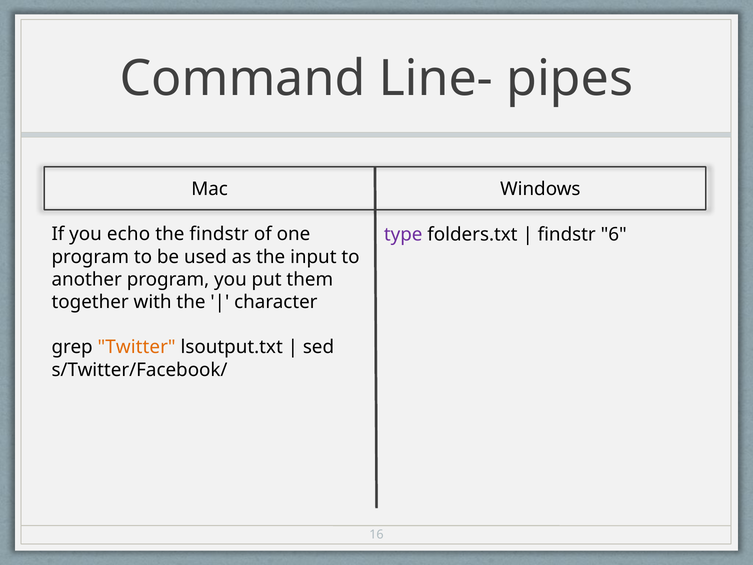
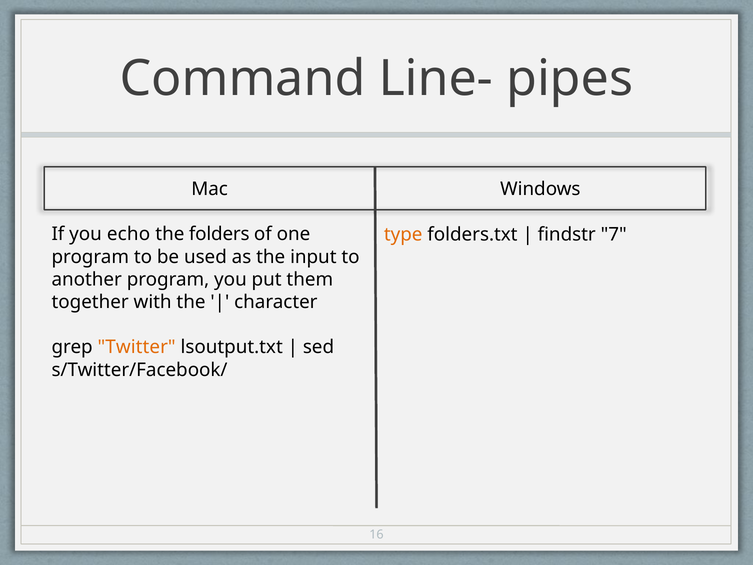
the findstr: findstr -> folders
type colour: purple -> orange
6: 6 -> 7
